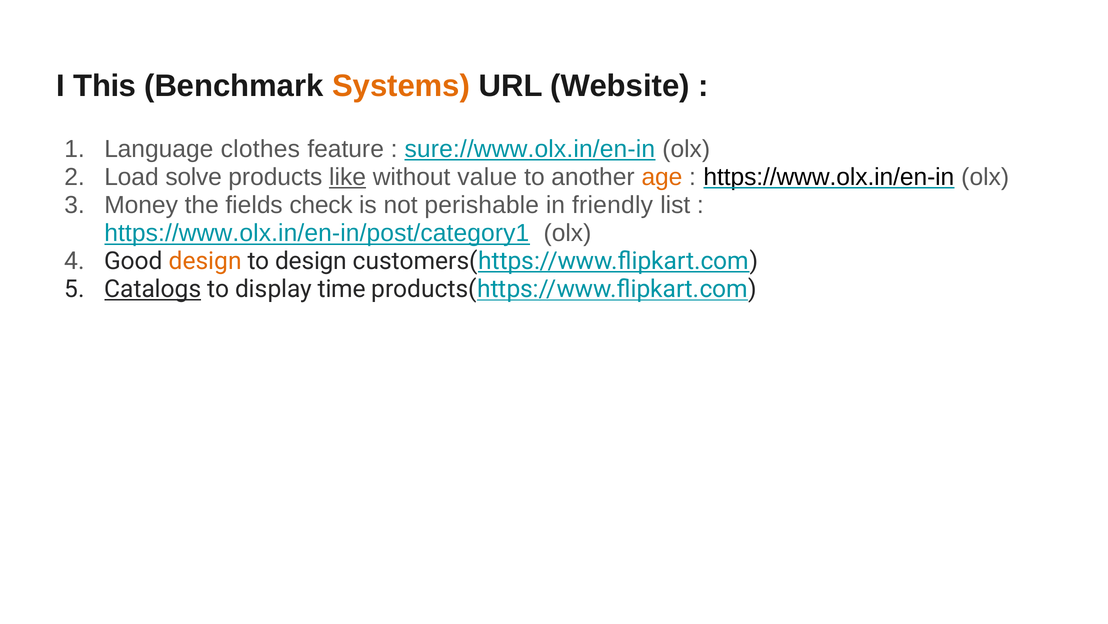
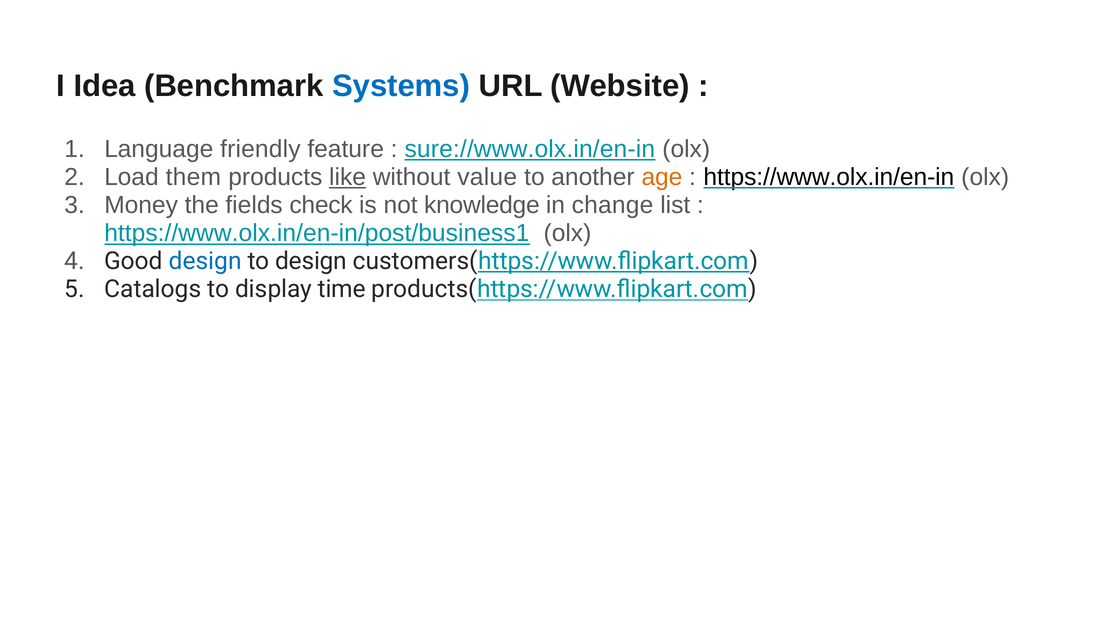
This: This -> Idea
Systems colour: orange -> blue
clothes: clothes -> friendly
solve: solve -> them
perishable: perishable -> knowledge
friendly: friendly -> change
https://www.olx.in/en-in/post/category1: https://www.olx.in/en-in/post/category1 -> https://www.olx.in/en-in/post/business1
design at (205, 261) colour: orange -> blue
Catalogs underline: present -> none
